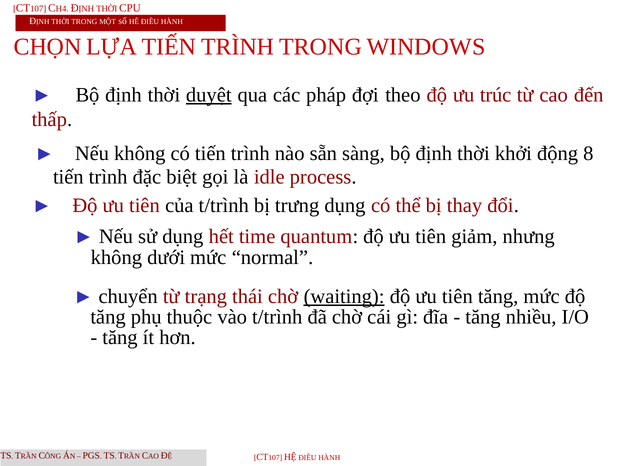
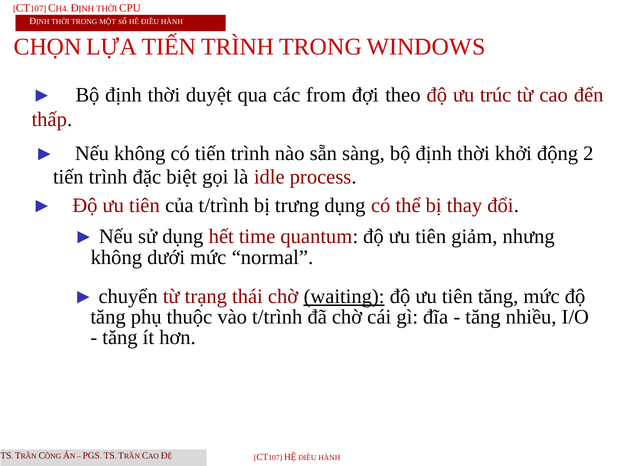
duyệt underline: present -> none
pháp: pháp -> from
8: 8 -> 2
